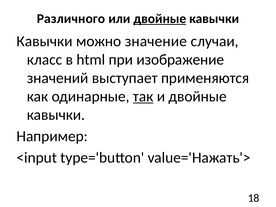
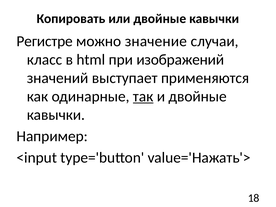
Различного: Различного -> Копировать
двойные at (160, 19) underline: present -> none
Кавычки at (45, 41): Кавычки -> Регистре
изображение: изображение -> изображений
